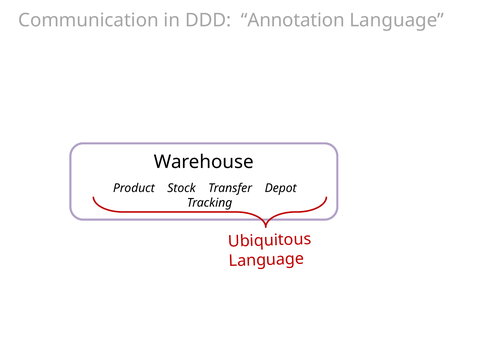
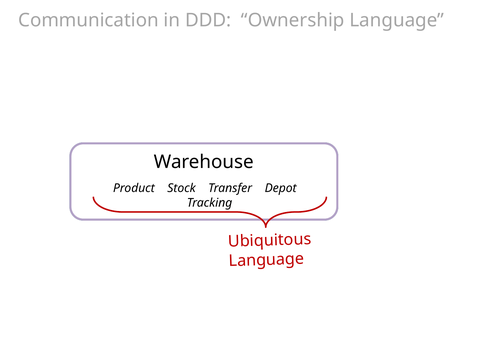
Annotation: Annotation -> Ownership
